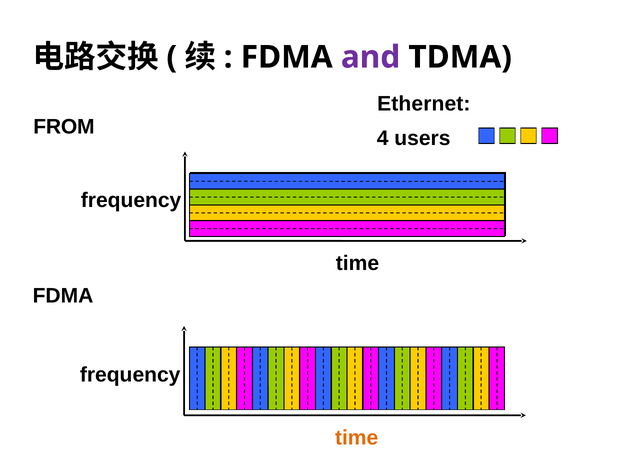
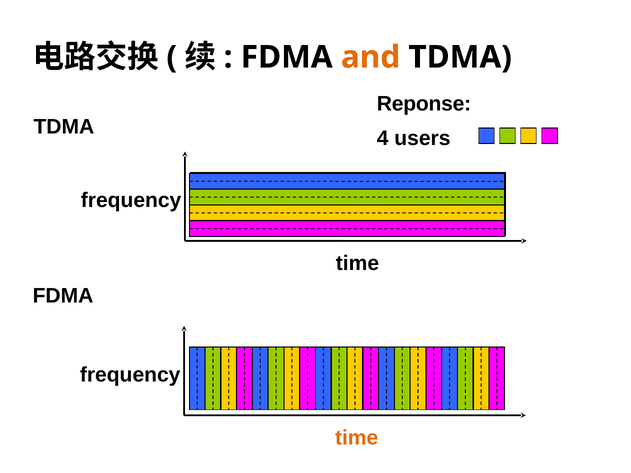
and colour: purple -> orange
Ethernet: Ethernet -> Reponse
FROM at (64, 127): FROM -> TDMA
